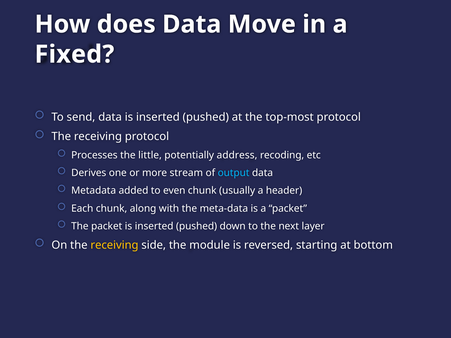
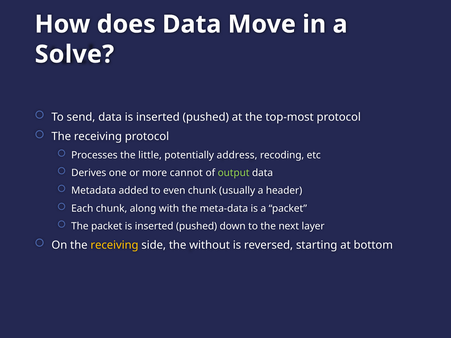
Fixed: Fixed -> Solve
stream: stream -> cannot
output colour: light blue -> light green
module: module -> without
